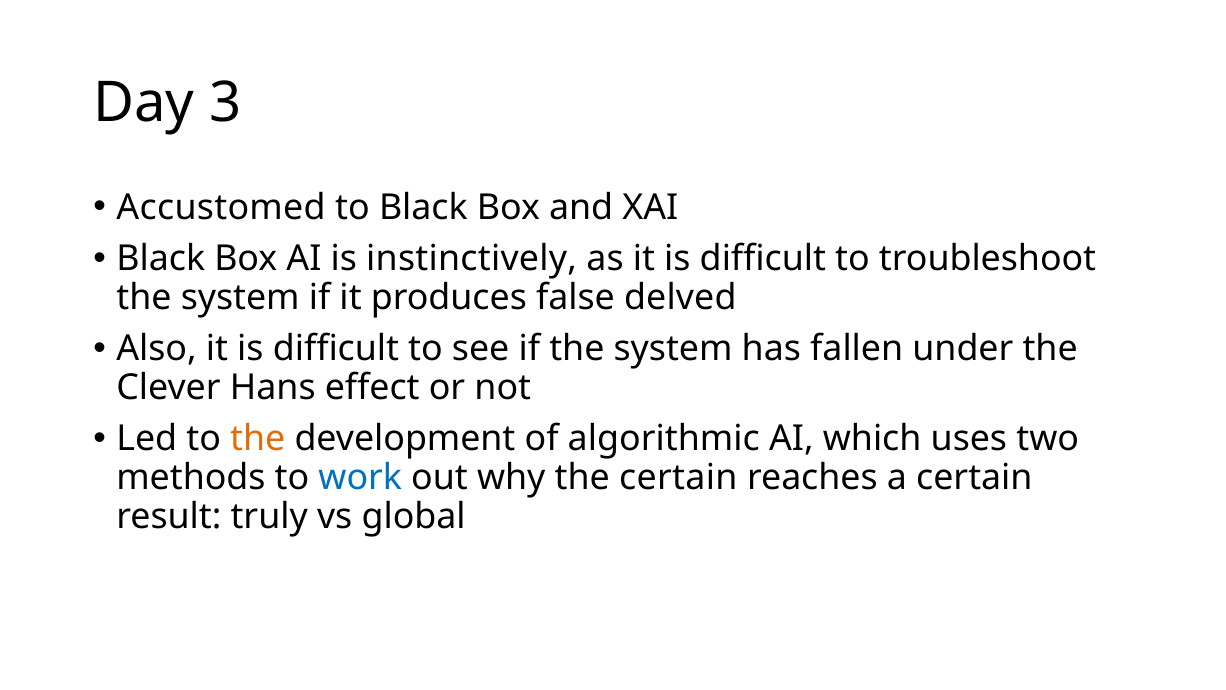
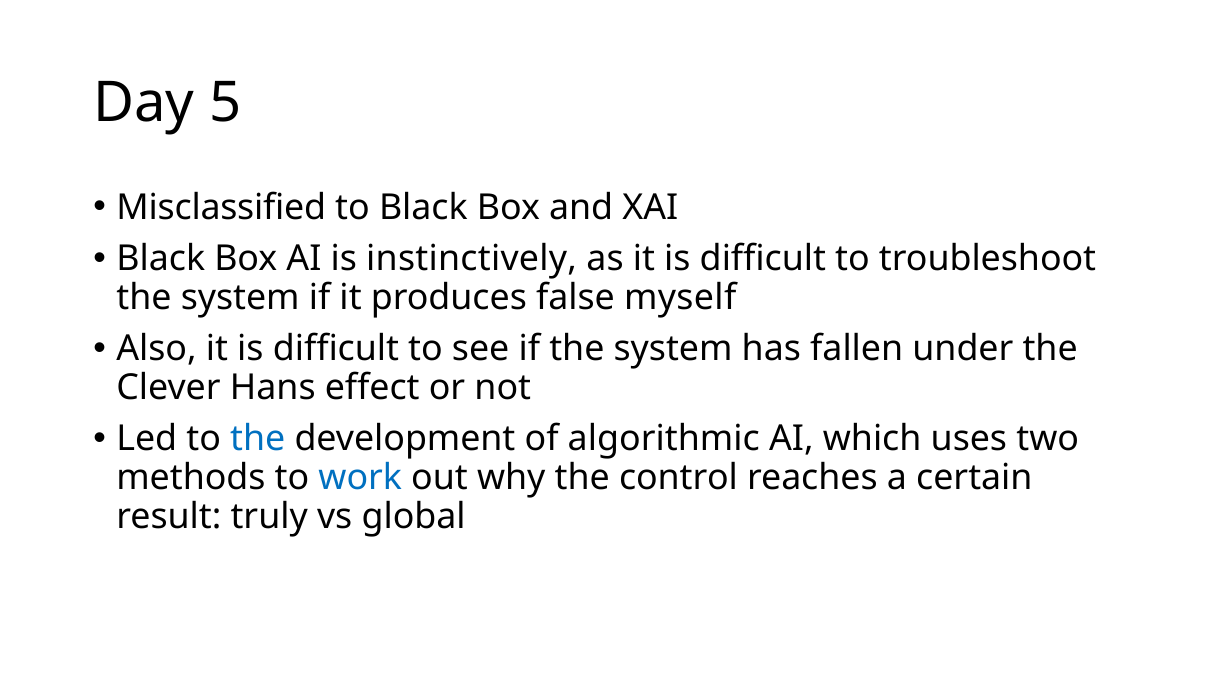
3: 3 -> 5
Accustomed: Accustomed -> Misclassified
delved: delved -> myself
the at (258, 439) colour: orange -> blue
the certain: certain -> control
